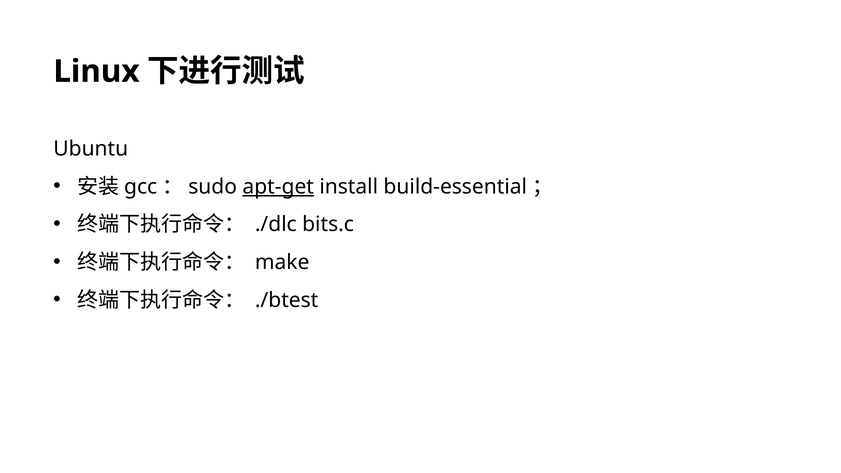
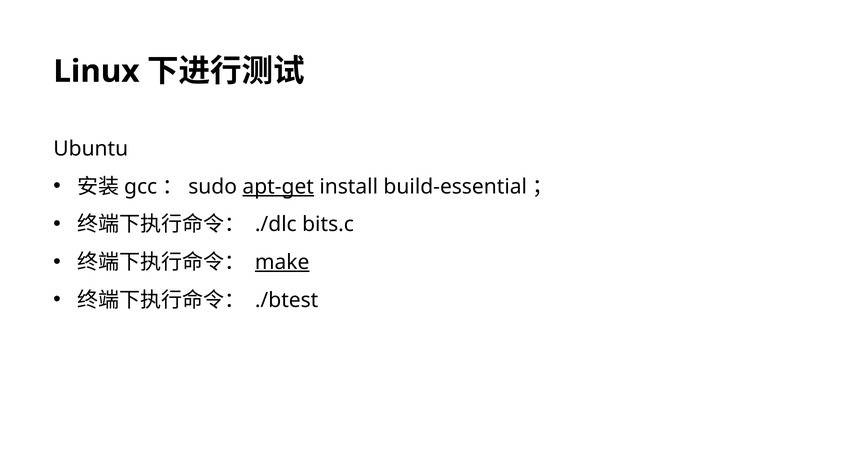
make underline: none -> present
